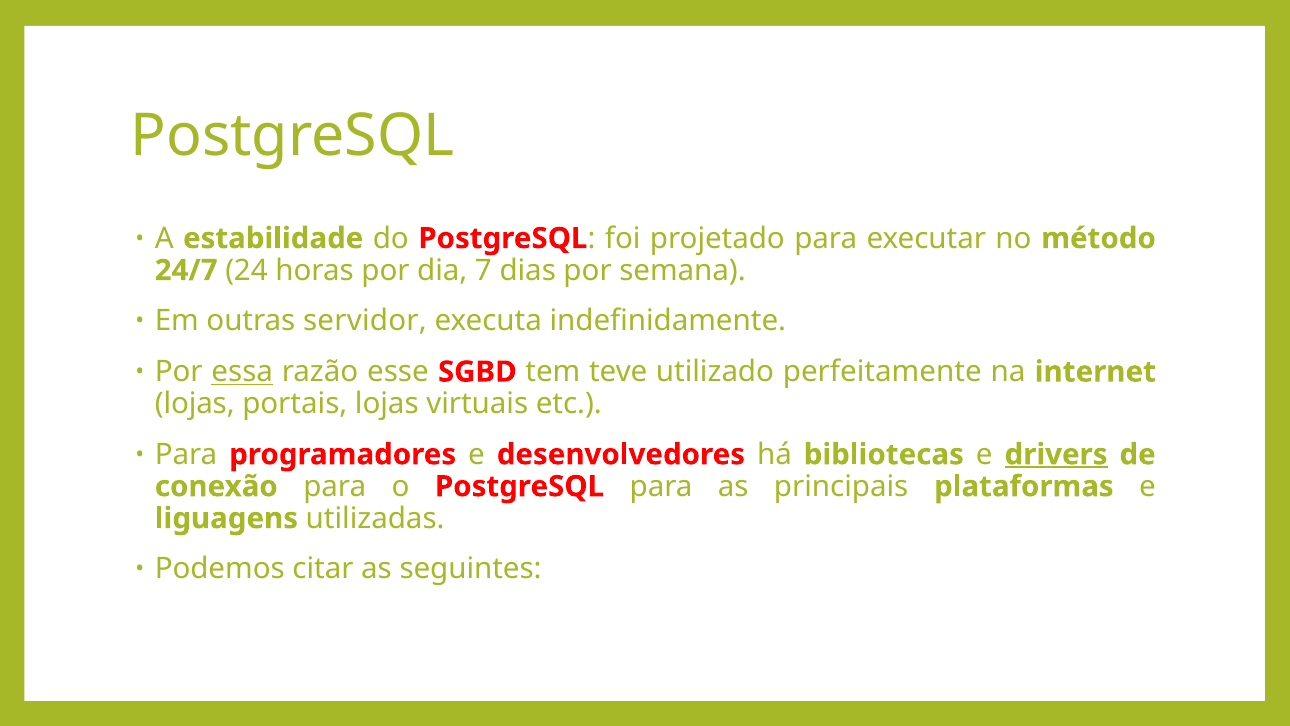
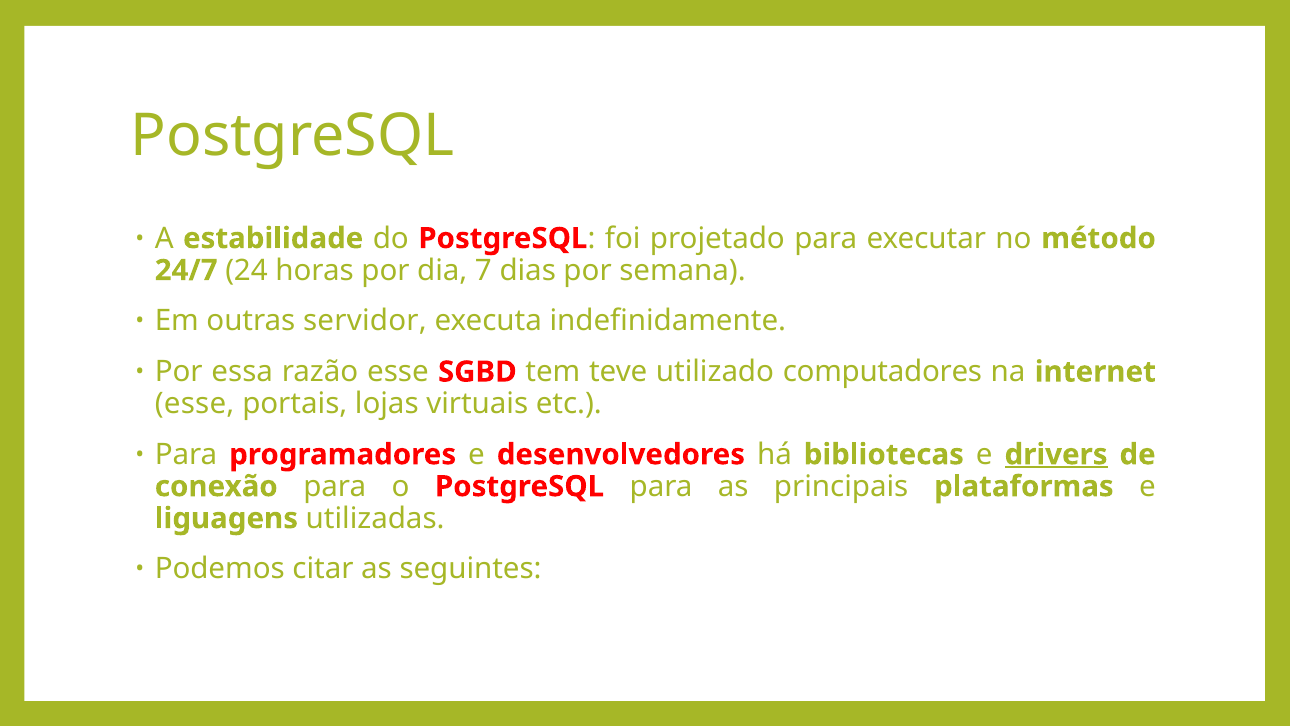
essa underline: present -> none
perfeitamente: perfeitamente -> computadores
lojas at (195, 404): lojas -> esse
